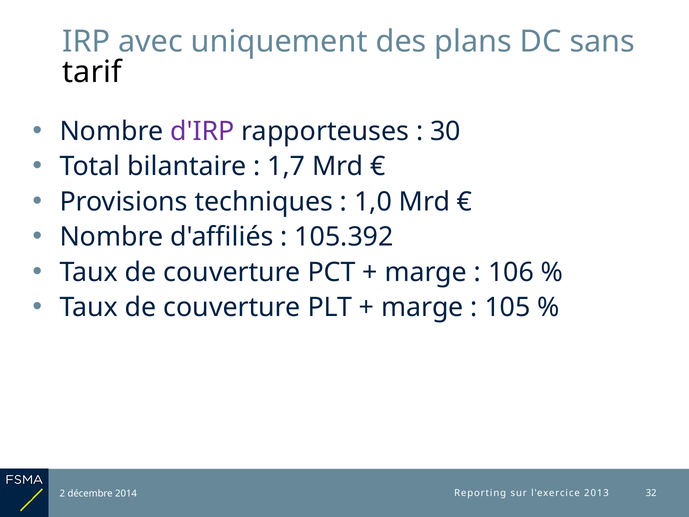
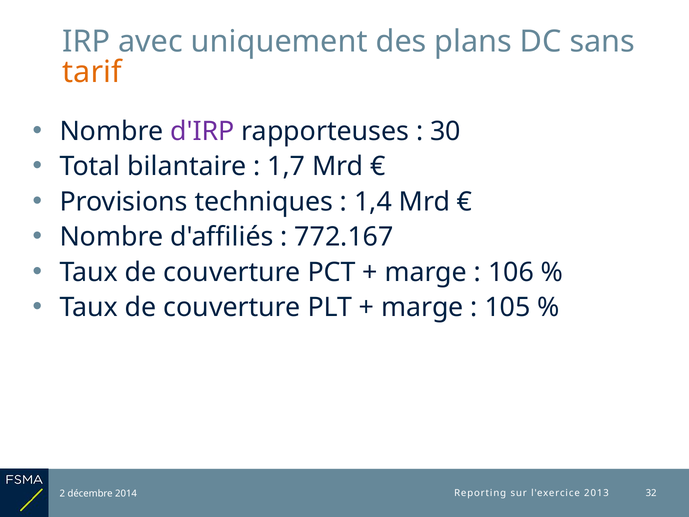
tarif colour: black -> orange
1,0: 1,0 -> 1,4
105.392: 105.392 -> 772.167
